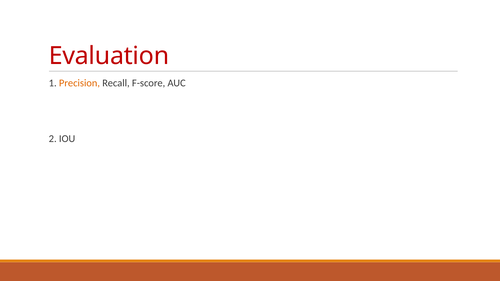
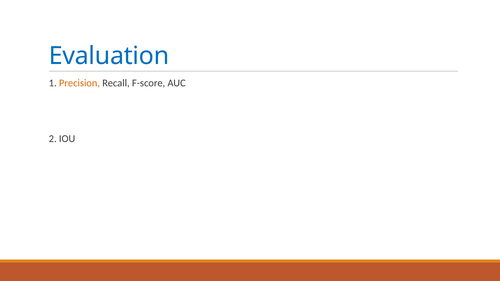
Evaluation colour: red -> blue
